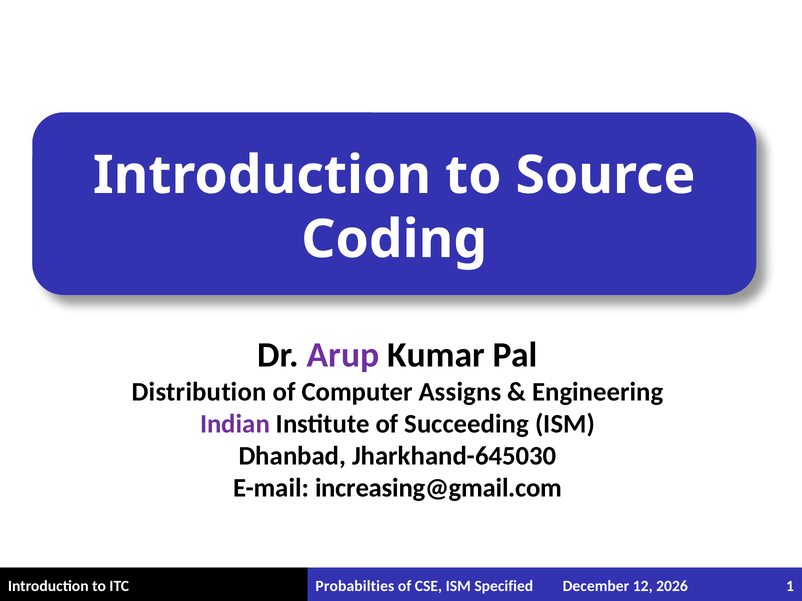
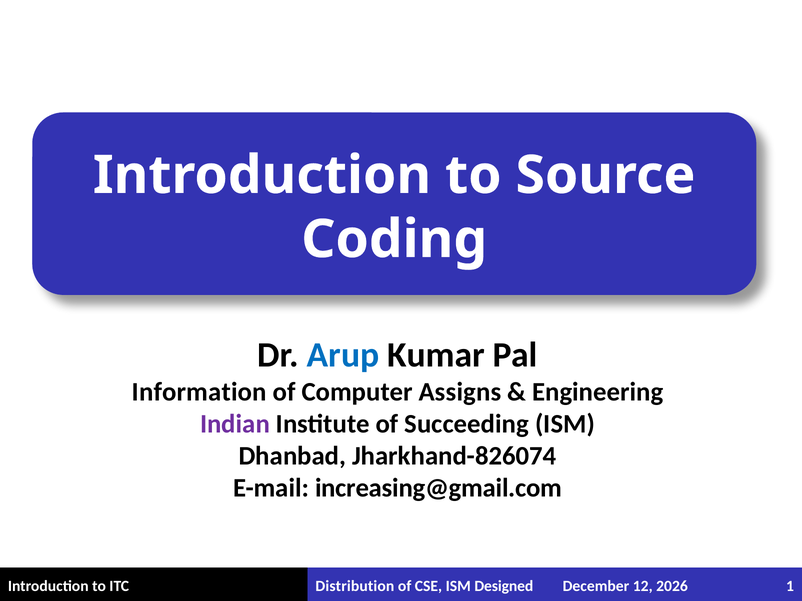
Arup colour: purple -> blue
Distribution: Distribution -> Information
Jharkhand-645030: Jharkhand-645030 -> Jharkhand-826074
Probabilties: Probabilties -> Distribution
Specified: Specified -> Designed
